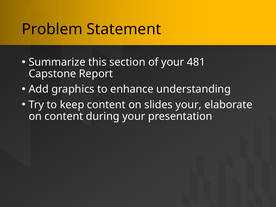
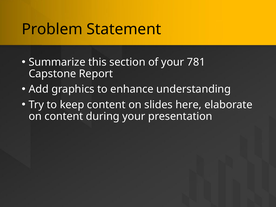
481: 481 -> 781
slides your: your -> here
